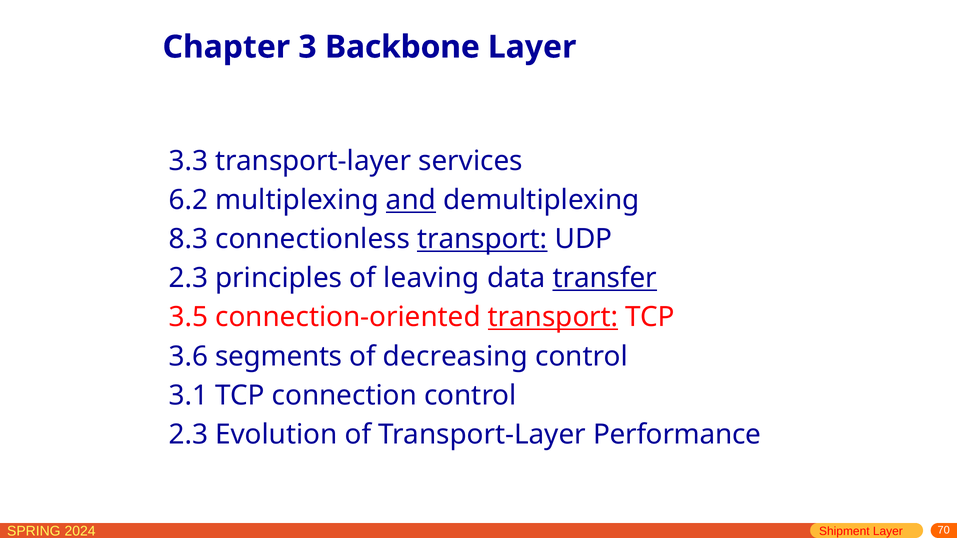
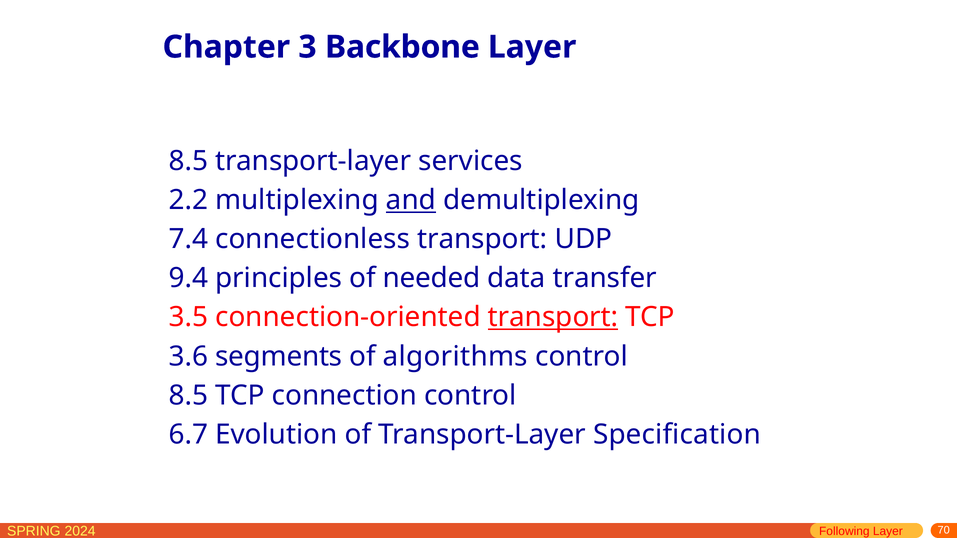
3.3 at (188, 161): 3.3 -> 8.5
6.2: 6.2 -> 2.2
8.3: 8.3 -> 7.4
transport at (482, 239) underline: present -> none
2.3 at (188, 278): 2.3 -> 9.4
leaving: leaving -> needed
transfer underline: present -> none
decreasing: decreasing -> algorithms
3.1 at (188, 396): 3.1 -> 8.5
2.3 at (188, 435): 2.3 -> 6.7
Performance: Performance -> Specification
Shipment: Shipment -> Following
